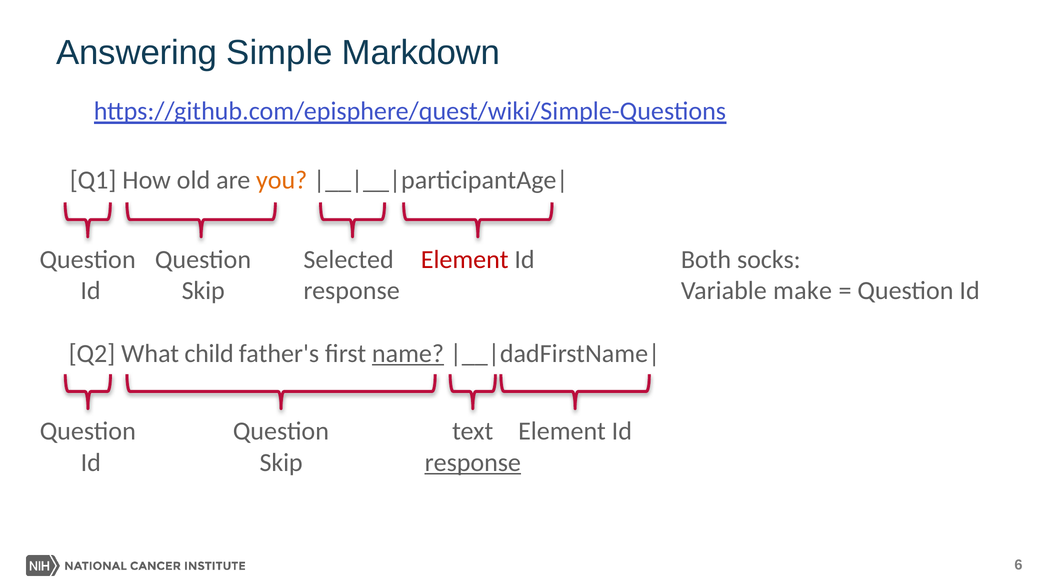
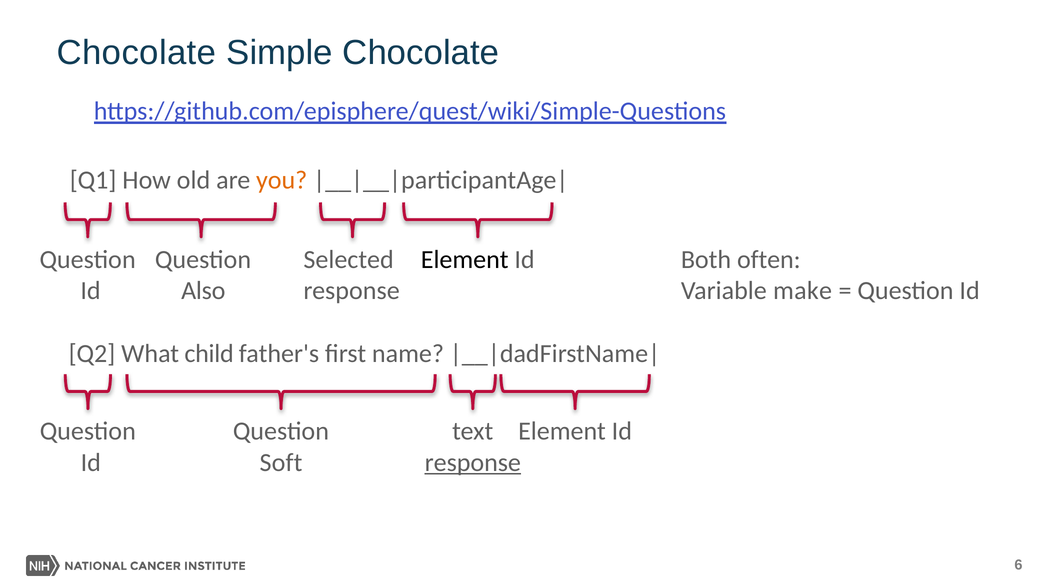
Answering at (137, 53): Answering -> Chocolate
Simple Markdown: Markdown -> Chocolate
Element at (465, 260) colour: red -> black
socks: socks -> often
Skip at (203, 291): Skip -> Also
name underline: present -> none
Skip at (281, 463): Skip -> Soft
